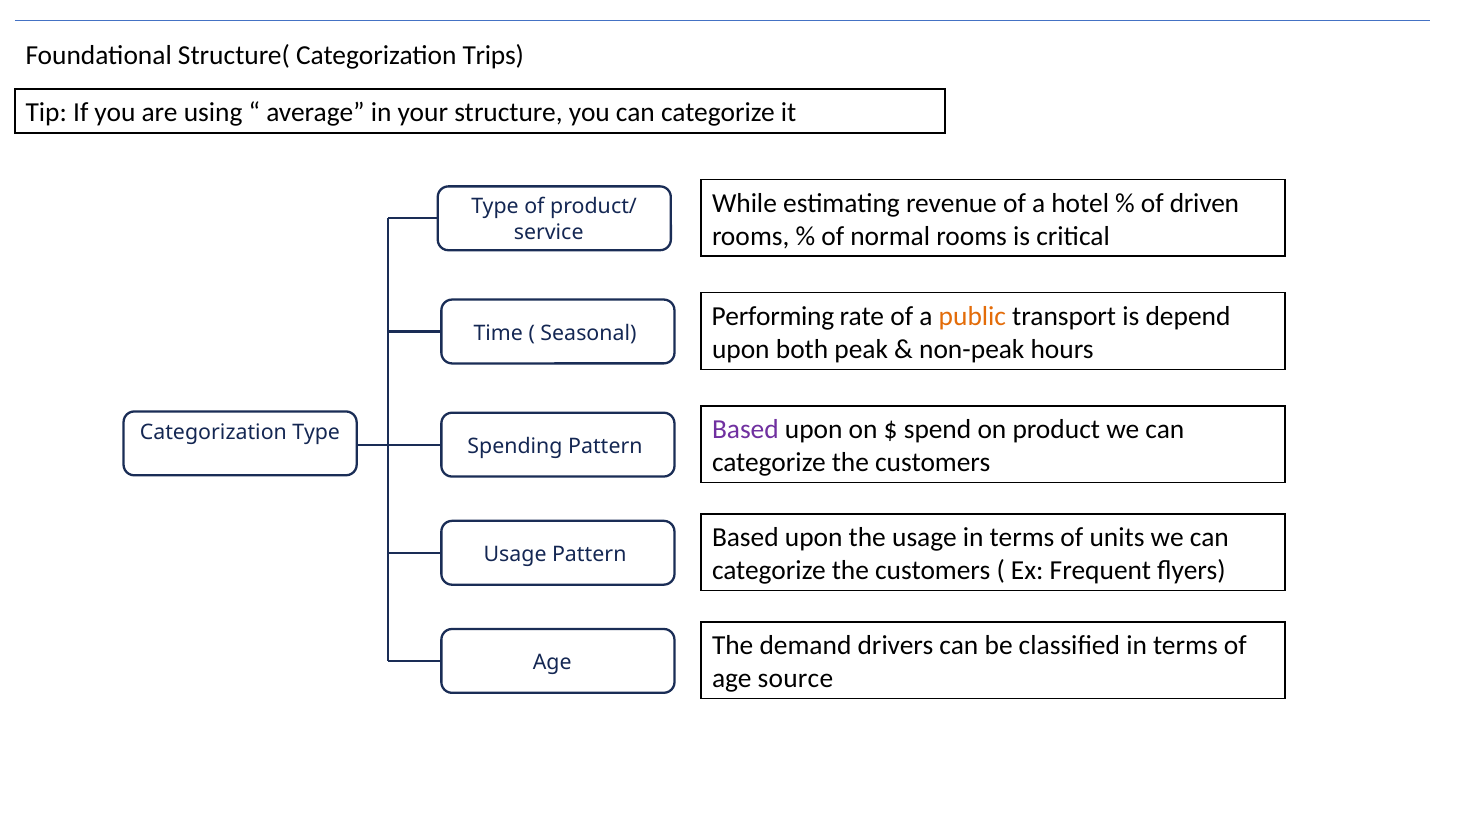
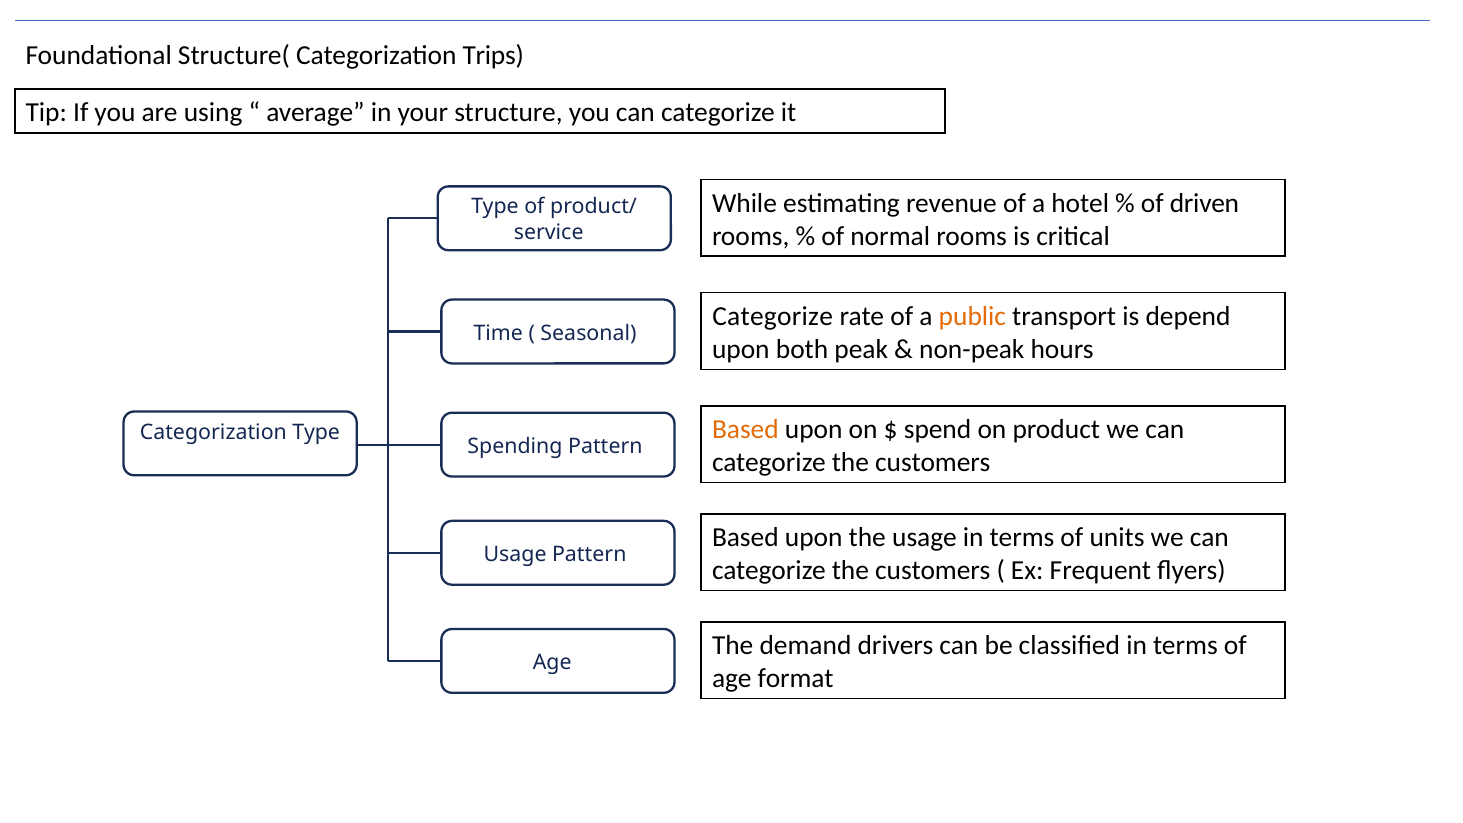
Performing at (773, 316): Performing -> Categorize
Based at (745, 430) colour: purple -> orange
source: source -> format
